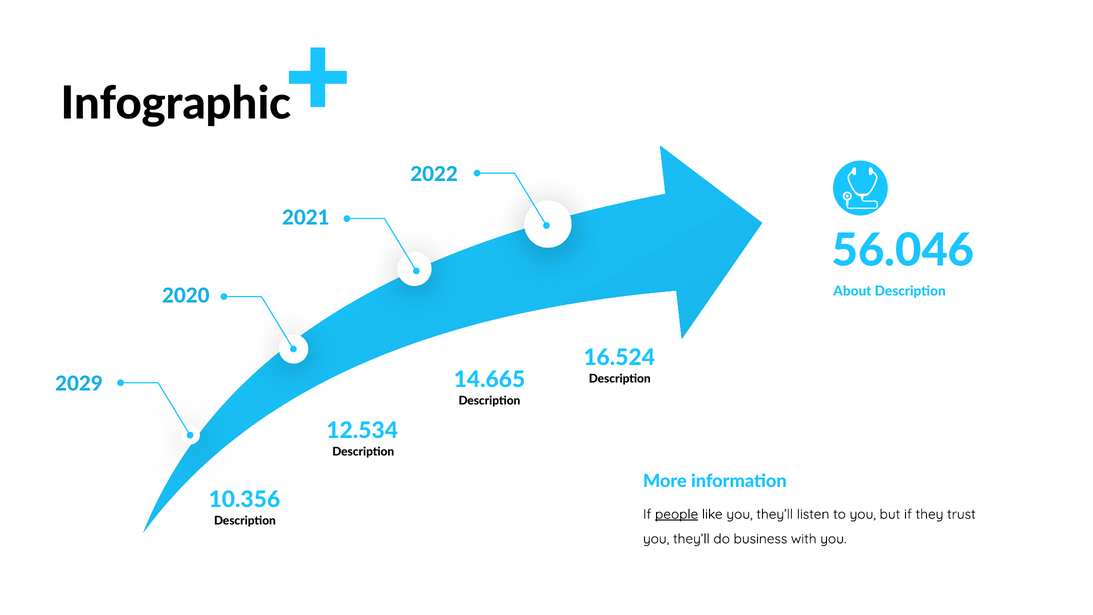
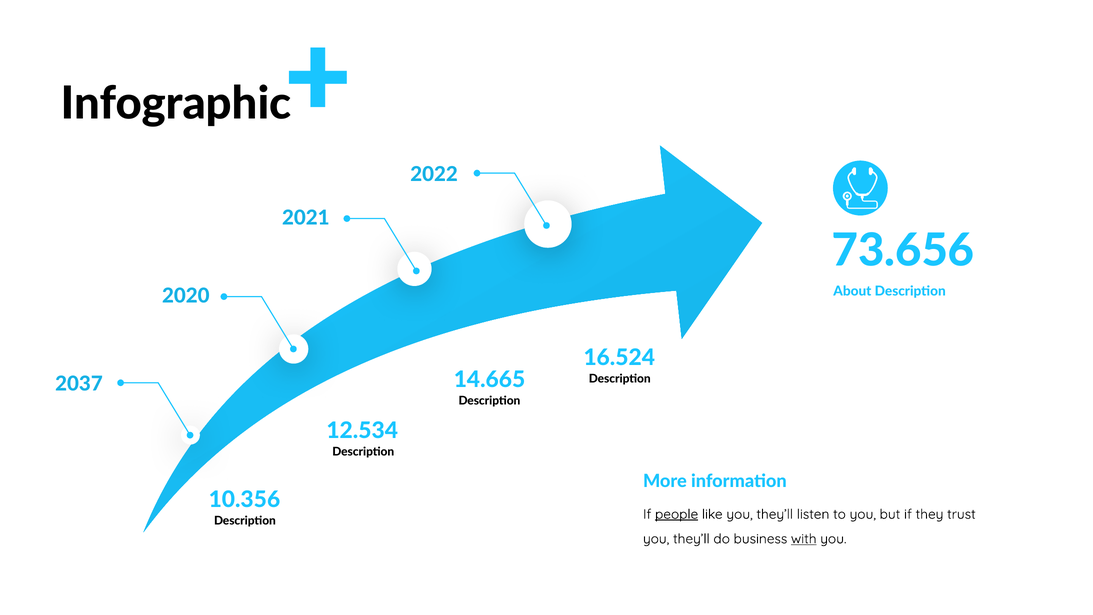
56.046: 56.046 -> 73.656
2029: 2029 -> 2037
with underline: none -> present
